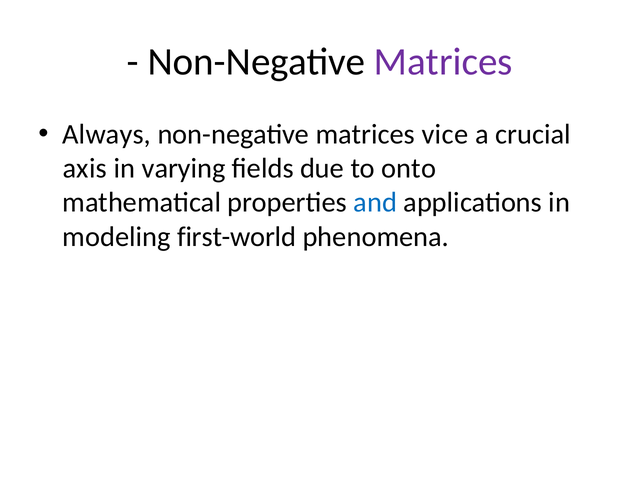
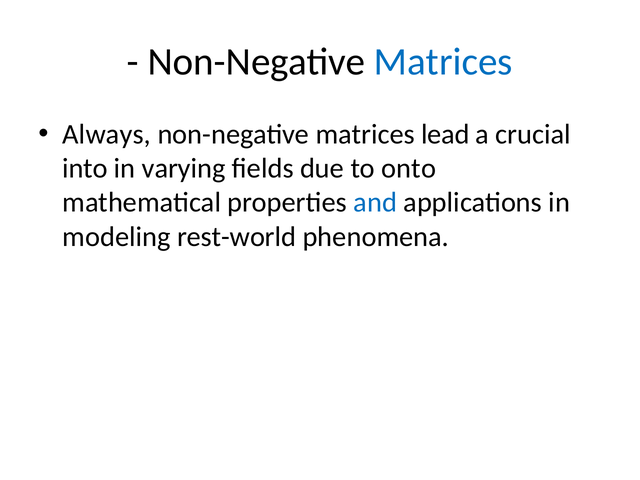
Matrices at (443, 62) colour: purple -> blue
vice: vice -> lead
axis: axis -> into
first-world: first-world -> rest-world
